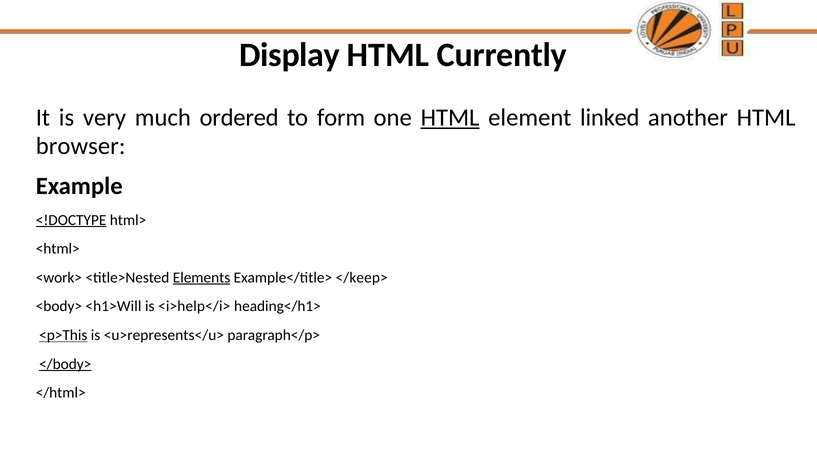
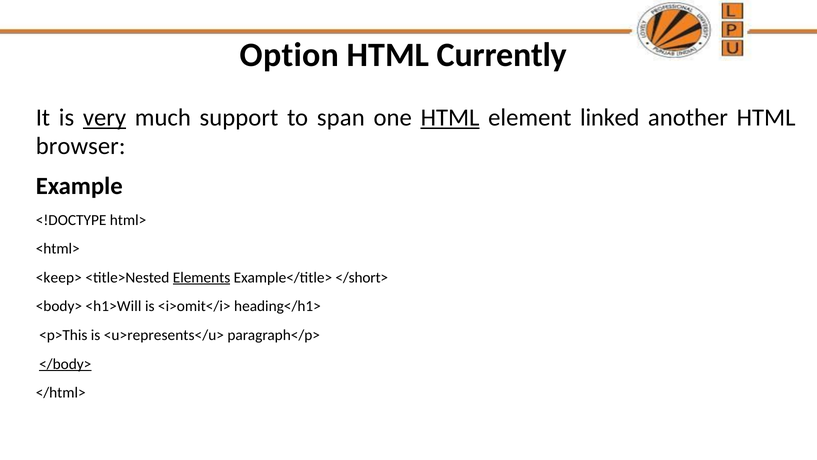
Display: Display -> Option
very underline: none -> present
ordered: ordered -> support
form: form -> span
<!DOCTYPE underline: present -> none
<work>: <work> -> <keep>
</keep>: </keep> -> </short>
<i>help</i>: <i>help</i> -> <i>omit</i>
<p>This underline: present -> none
